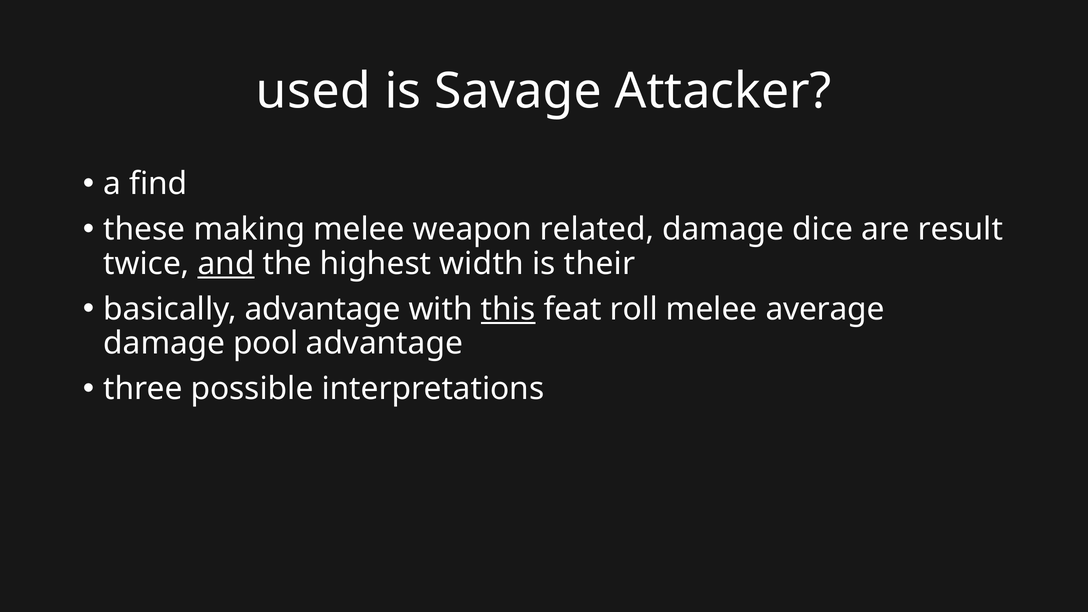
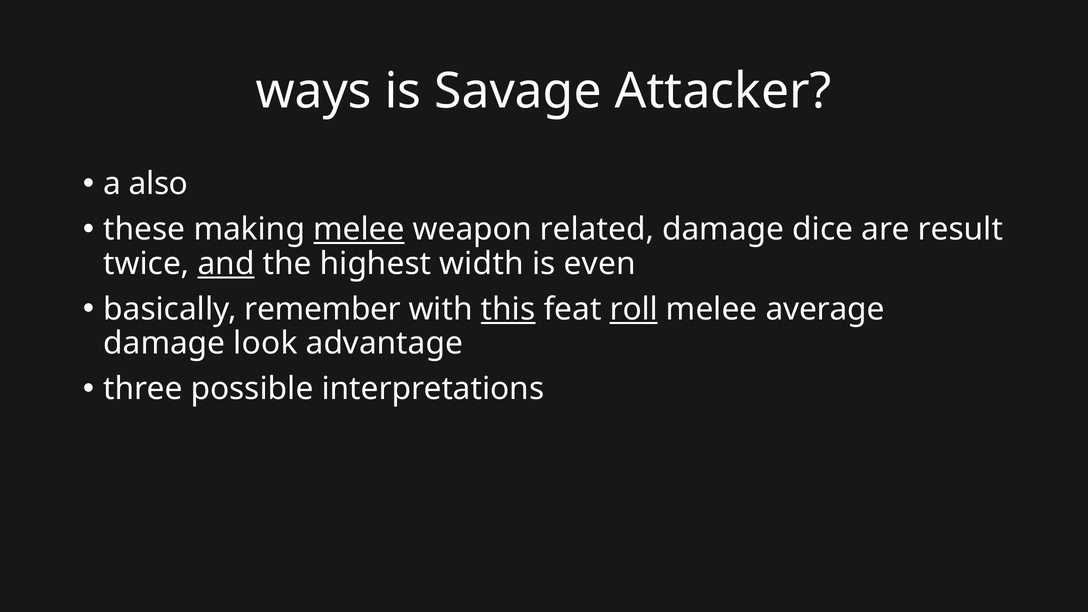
used: used -> ways
find: find -> also
melee at (359, 229) underline: none -> present
their: their -> even
basically advantage: advantage -> remember
roll underline: none -> present
pool: pool -> look
